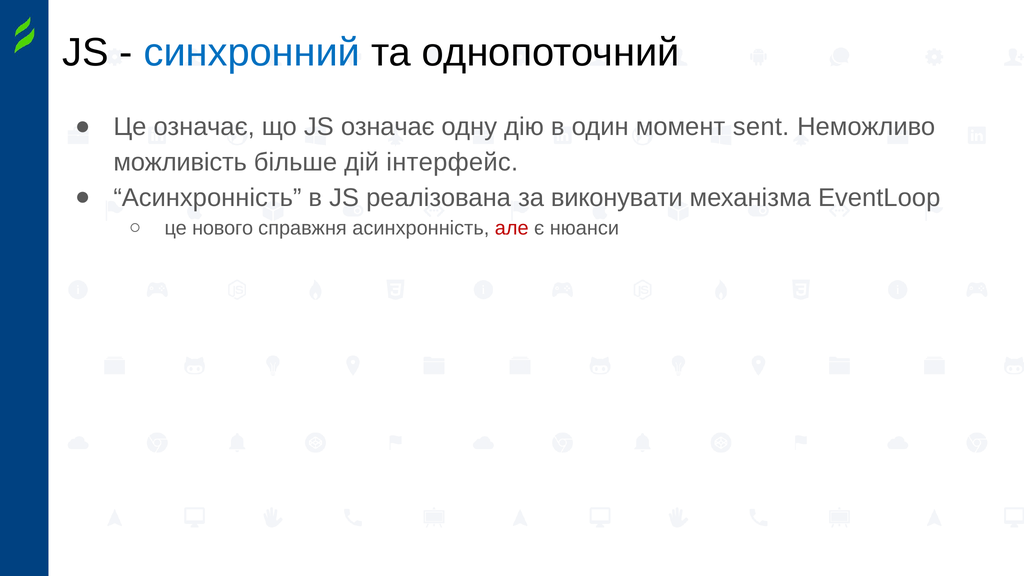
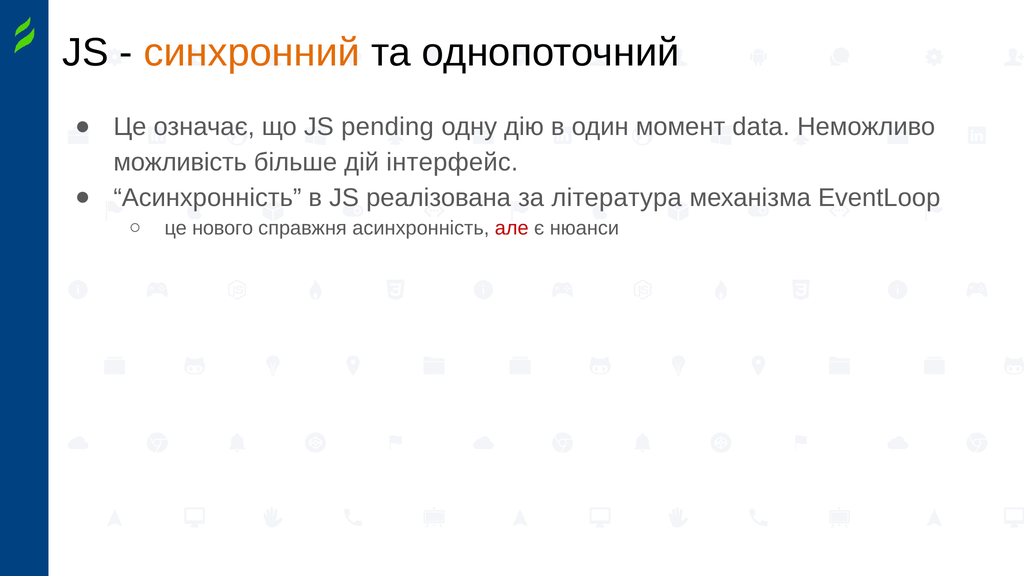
синхронний colour: blue -> orange
JS означає: означає -> pending
sent: sent -> data
виконувати: виконувати -> література
